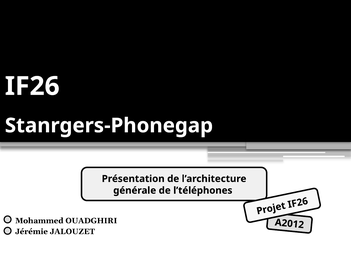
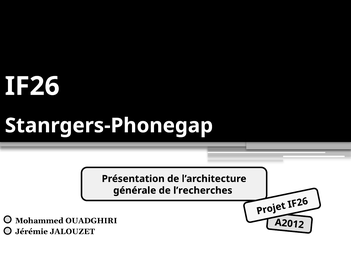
l’téléphones: l’téléphones -> l’recherches
